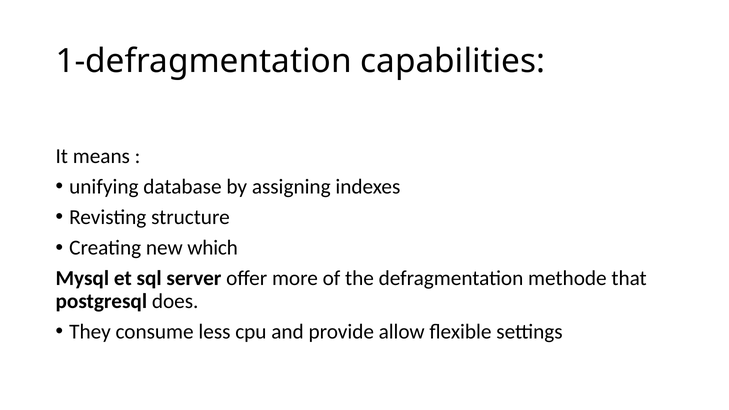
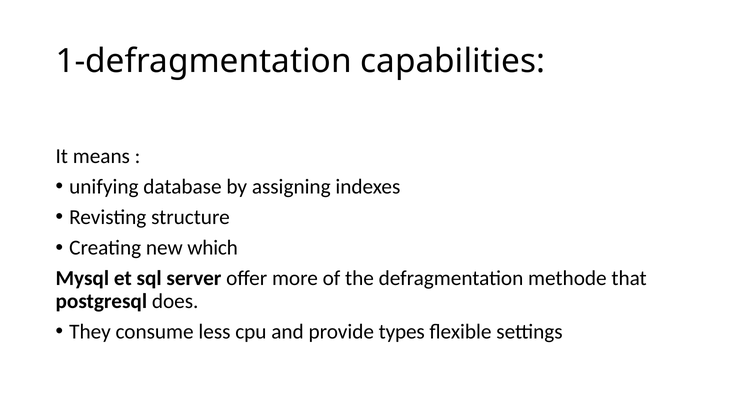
allow: allow -> types
